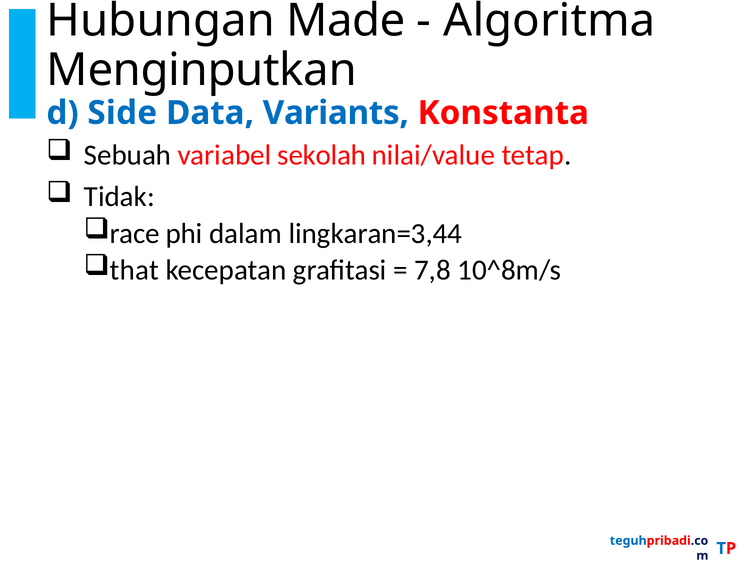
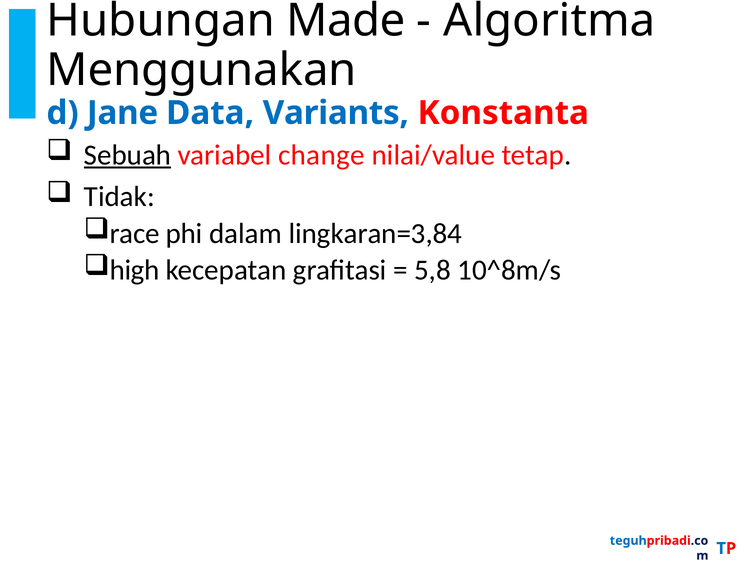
Menginputkan: Menginputkan -> Menggunakan
Side: Side -> Jane
Sebuah underline: none -> present
sekolah: sekolah -> change
lingkaran=3,44: lingkaran=3,44 -> lingkaran=3,84
that: that -> high
7,8: 7,8 -> 5,8
